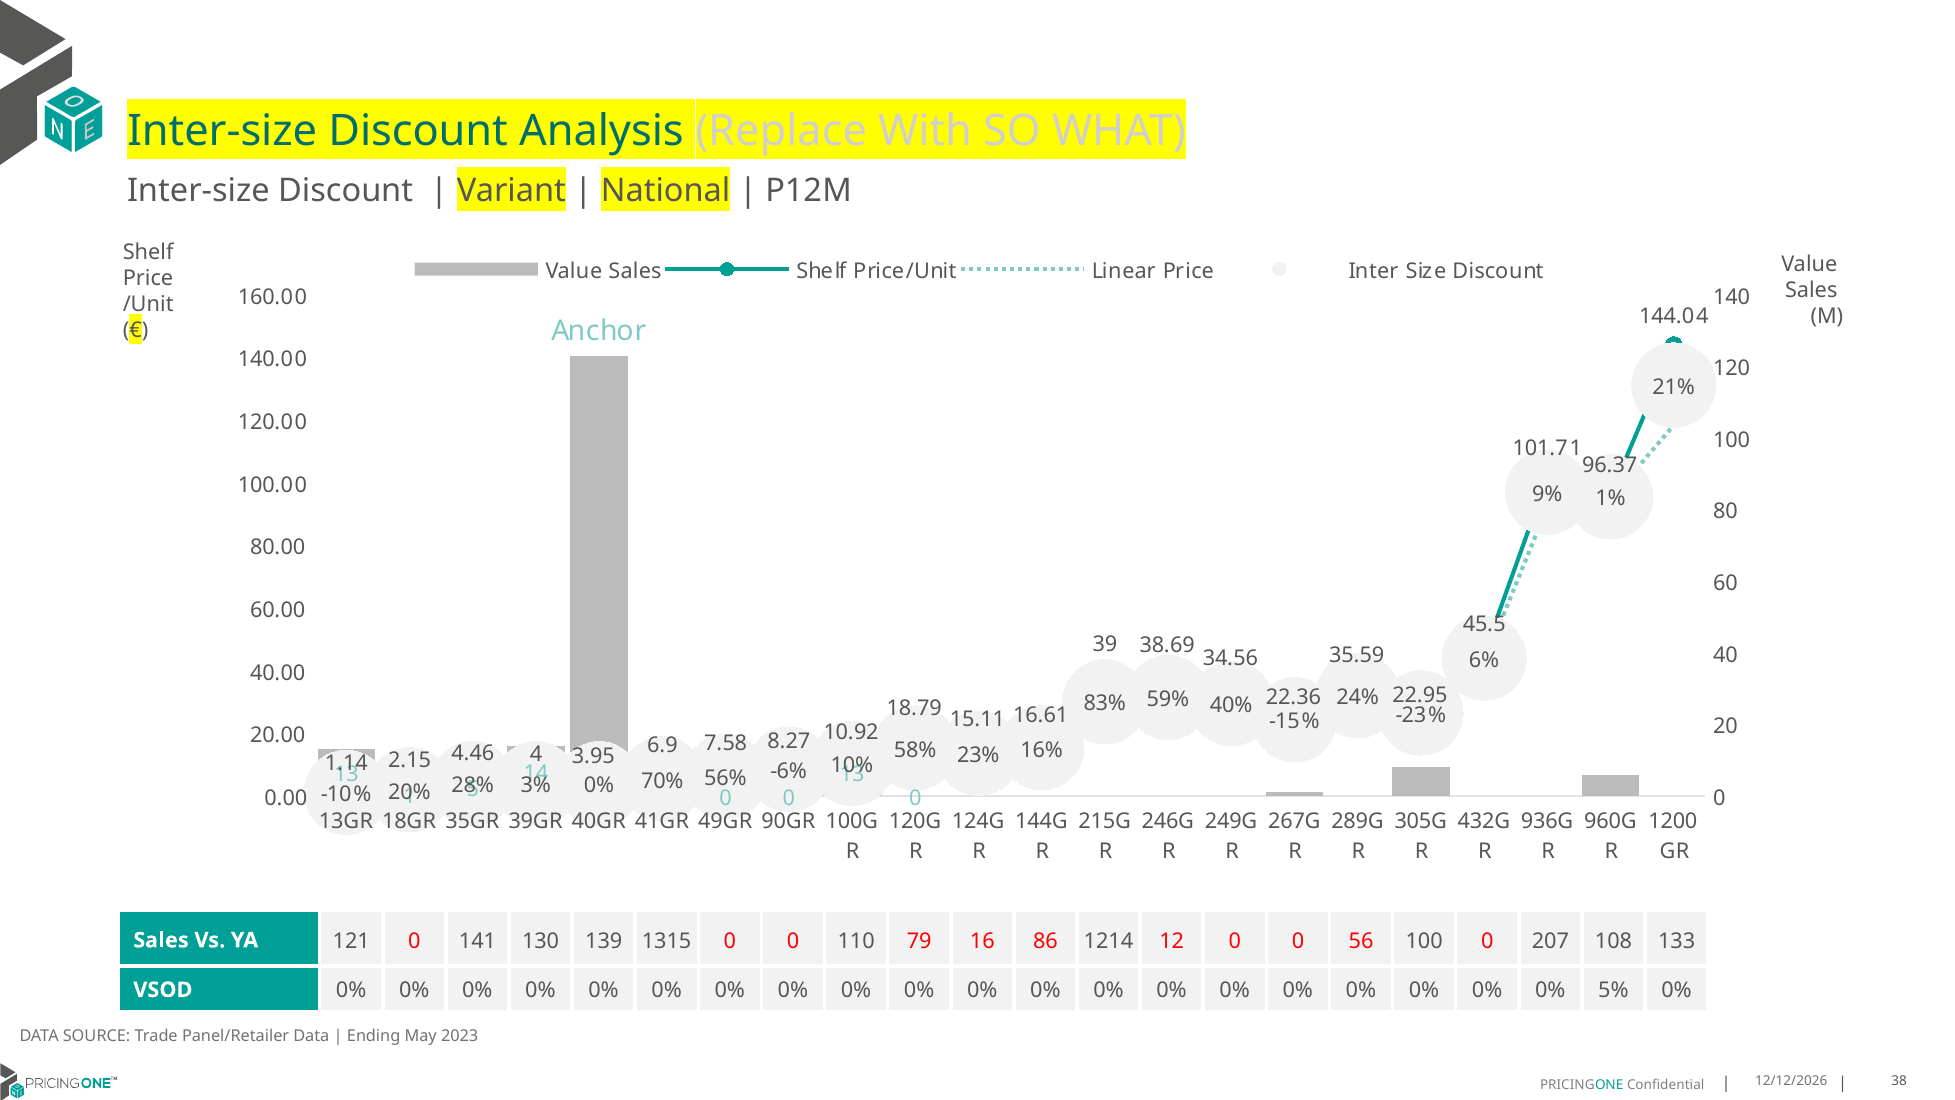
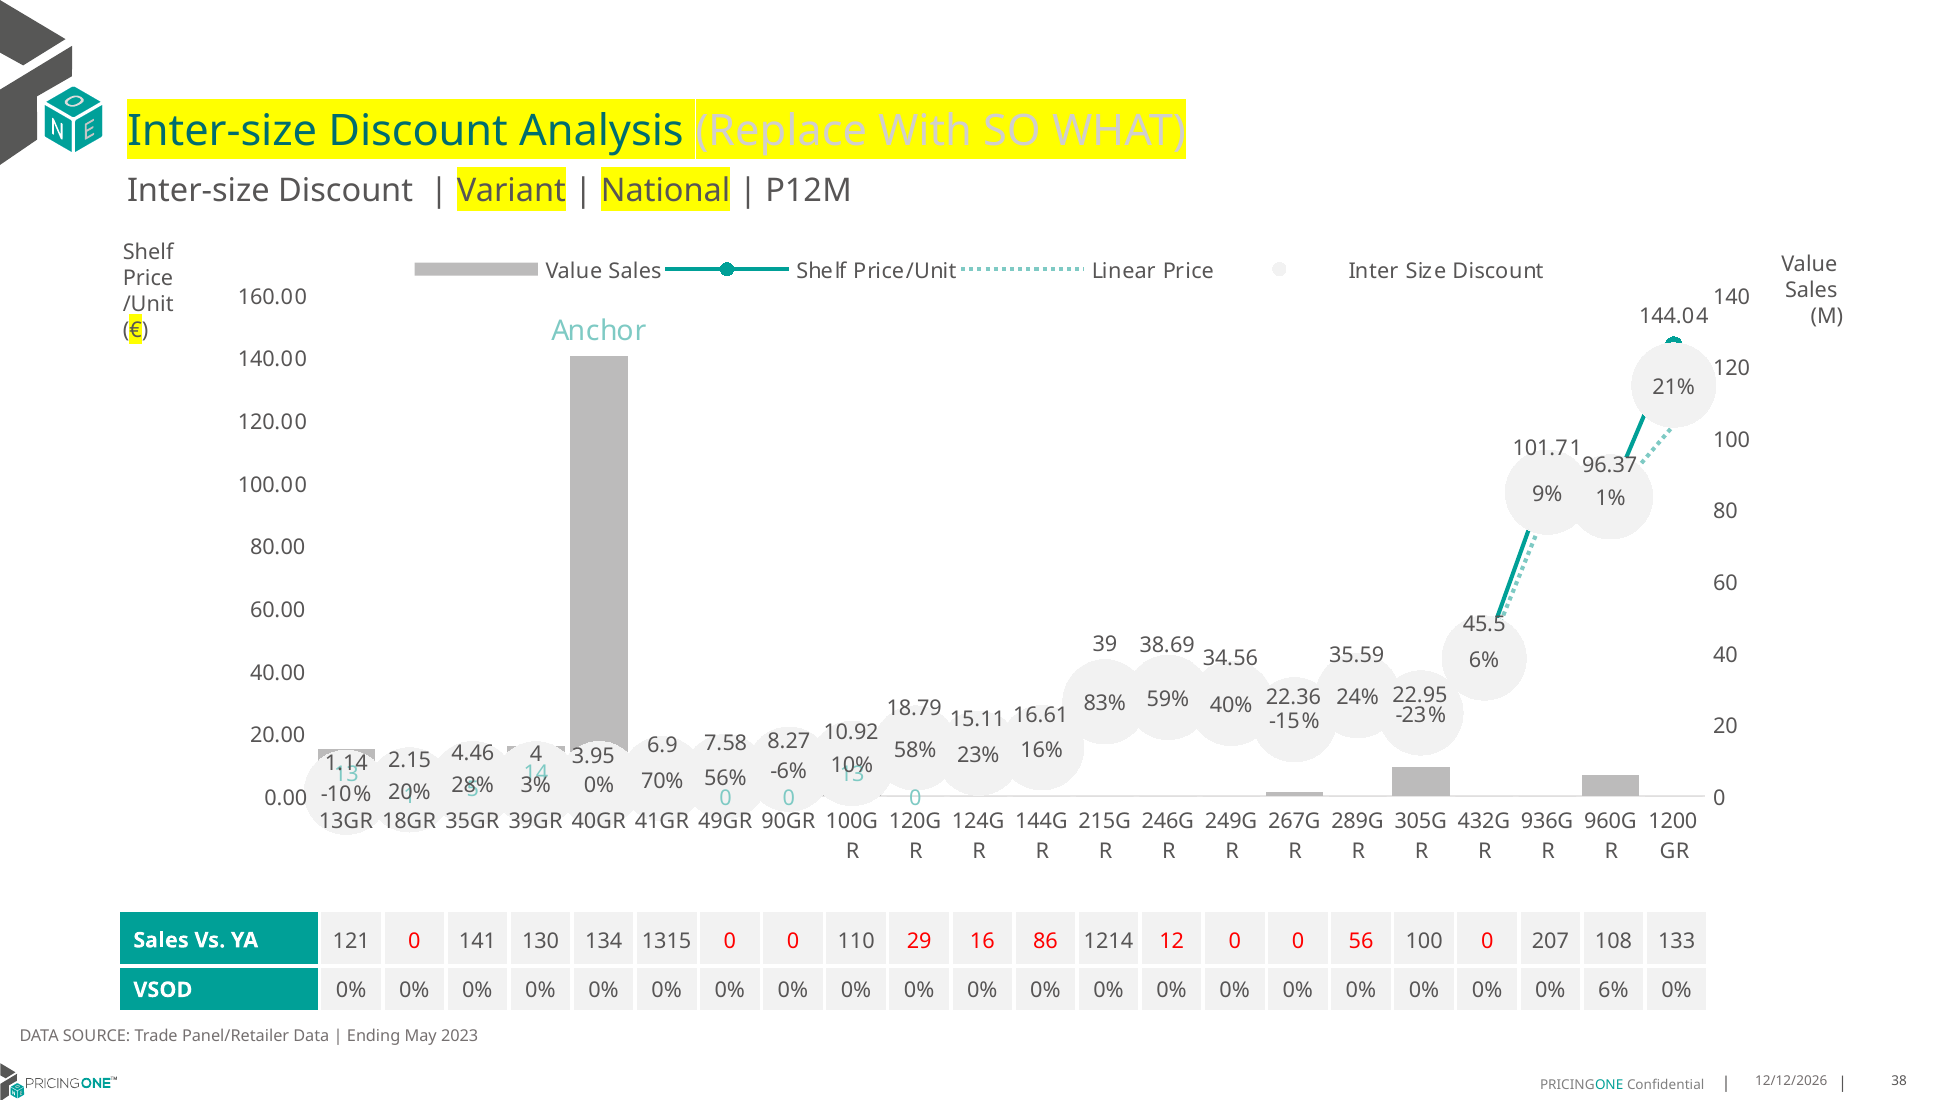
139: 139 -> 134
79: 79 -> 29
0% 5%: 5% -> 6%
